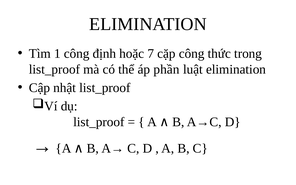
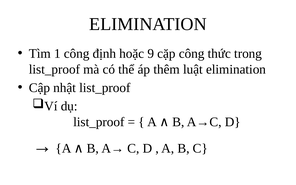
7: 7 -> 9
phần: phần -> thêm
